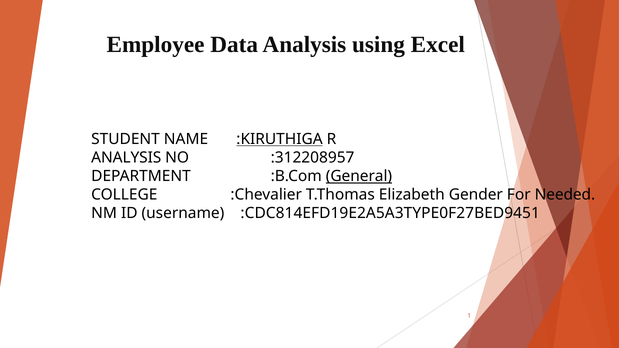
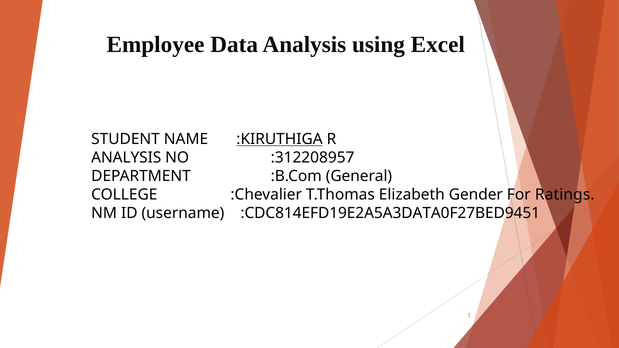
General underline: present -> none
Needed: Needed -> Ratings
:CDC814EFD19E2A5A3TYPE0F27BED9451: :CDC814EFD19E2A5A3TYPE0F27BED9451 -> :CDC814EFD19E2A5A3DATA0F27BED9451
